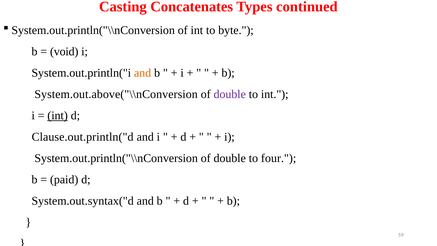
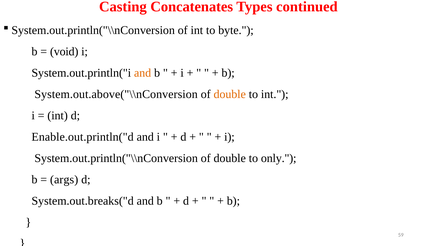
double at (230, 94) colour: purple -> orange
int at (58, 115) underline: present -> none
Clause.out.println("d: Clause.out.println("d -> Enable.out.println("d
four: four -> only
paid: paid -> args
System.out.syntax("d: System.out.syntax("d -> System.out.breaks("d
